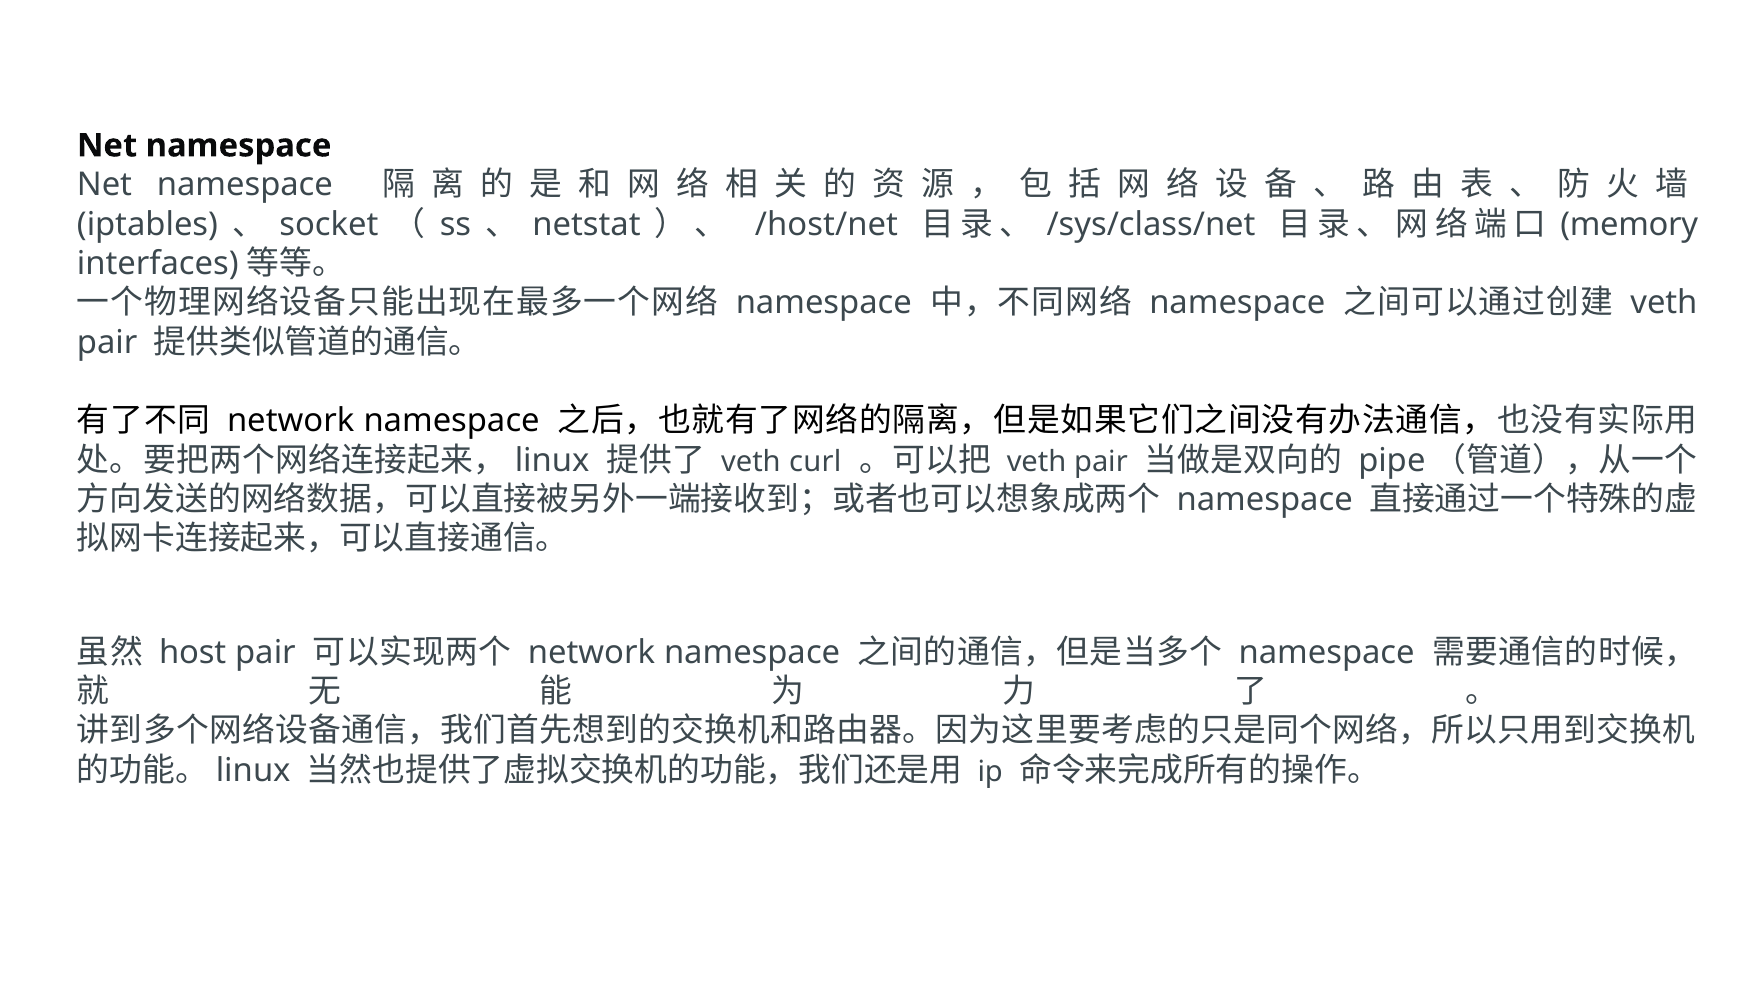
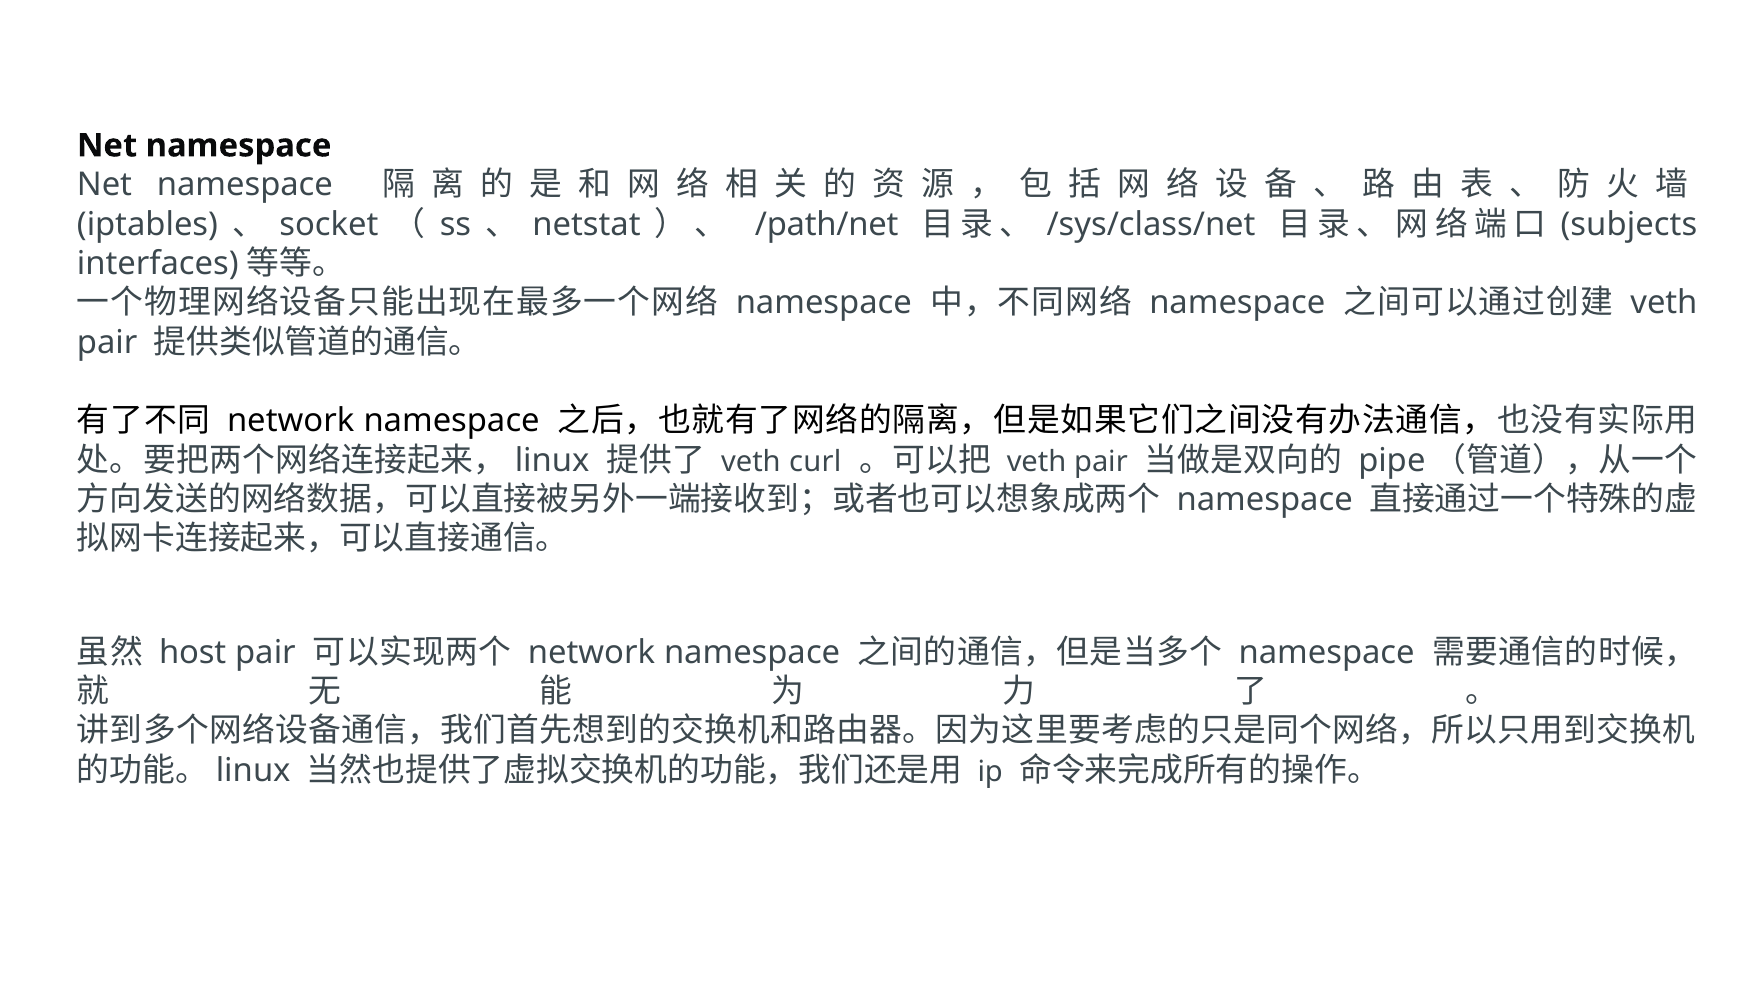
/host/net: /host/net -> /path/net
memory: memory -> subjects
